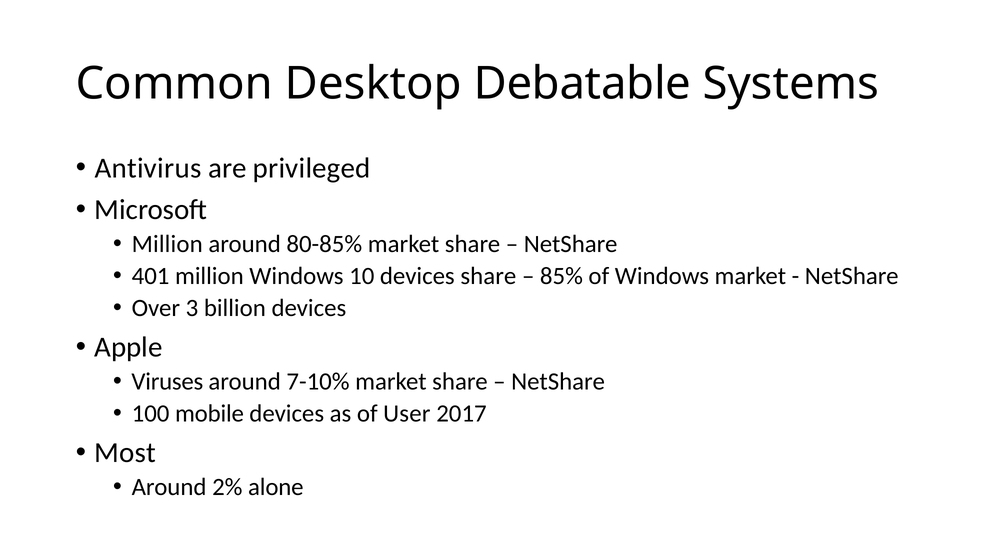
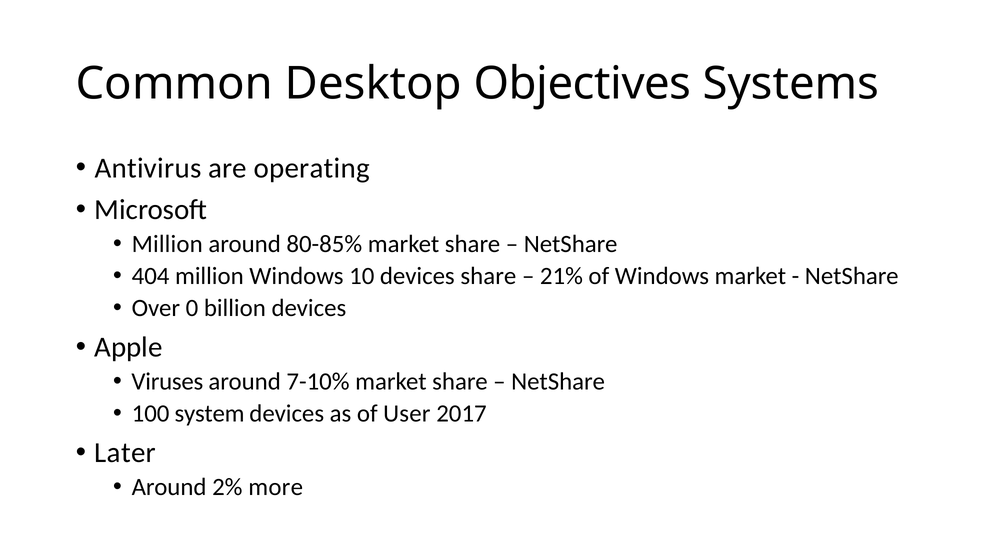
Debatable: Debatable -> Objectives
privileged: privileged -> operating
401: 401 -> 404
85%: 85% -> 21%
3: 3 -> 0
mobile: mobile -> system
Most: Most -> Later
alone: alone -> more
